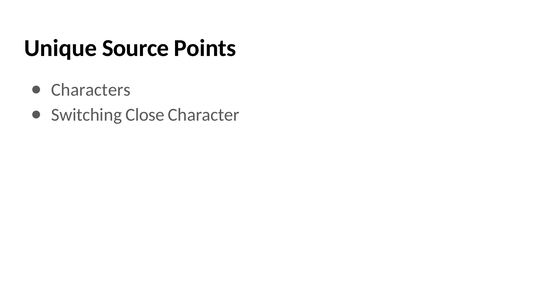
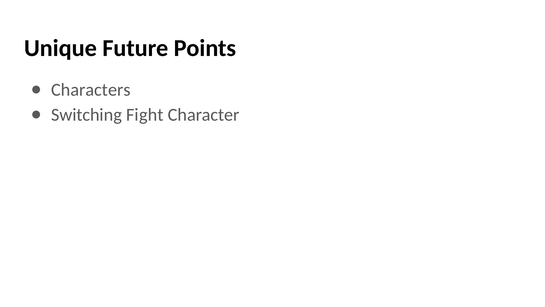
Source: Source -> Future
Close: Close -> Fight
